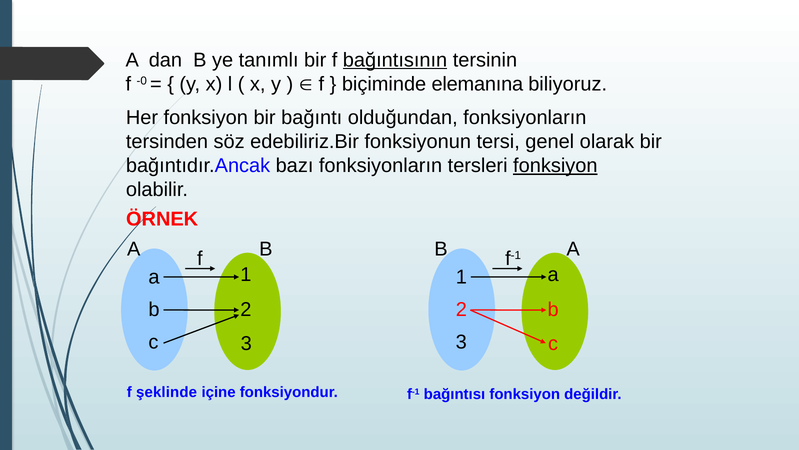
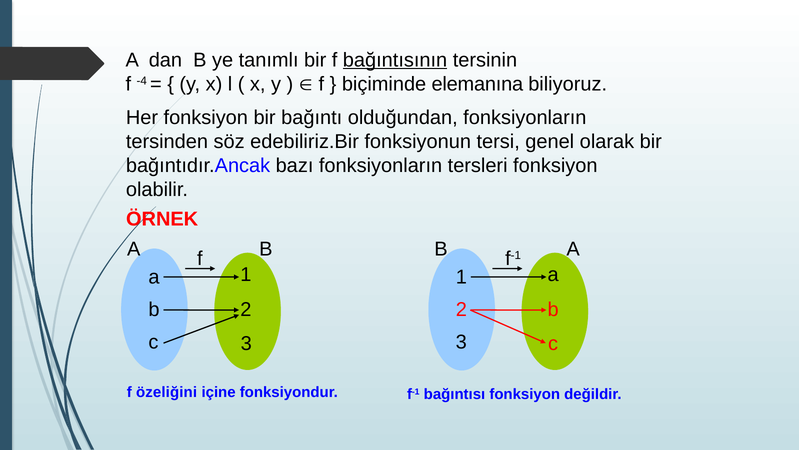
-0: -0 -> -4
fonksiyon at (555, 165) underline: present -> none
şeklinde: şeklinde -> özeliğini
